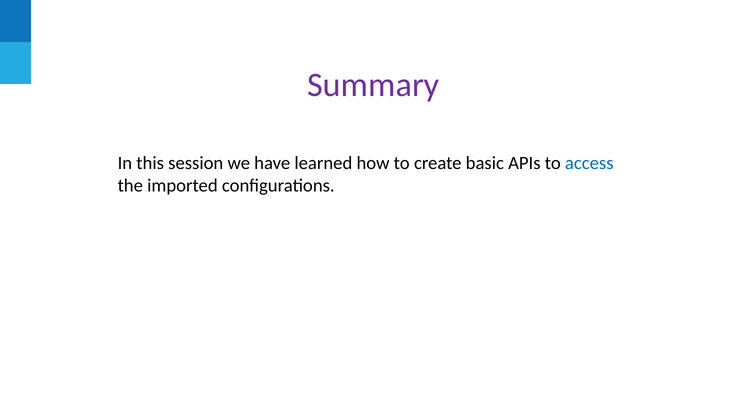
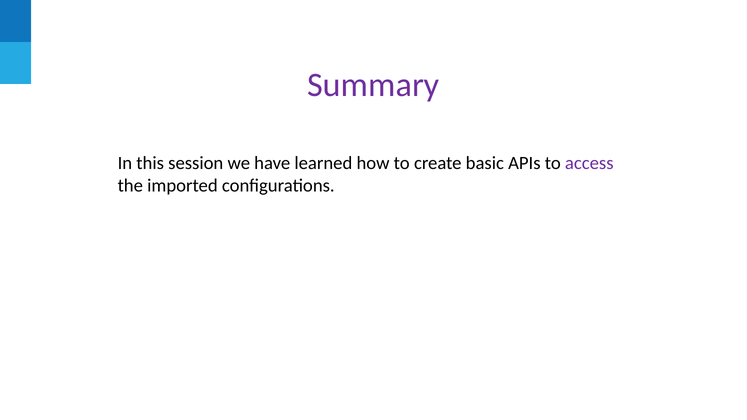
access colour: blue -> purple
